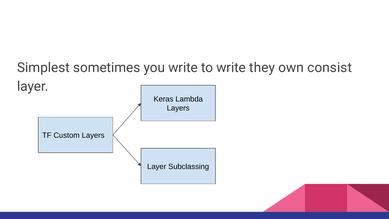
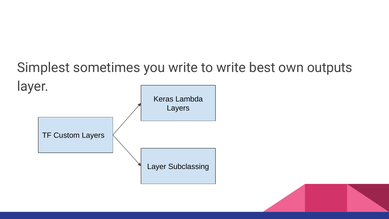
they: they -> best
consist: consist -> outputs
